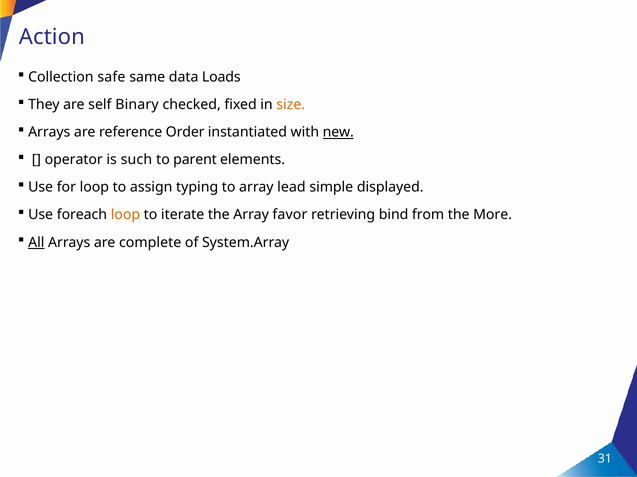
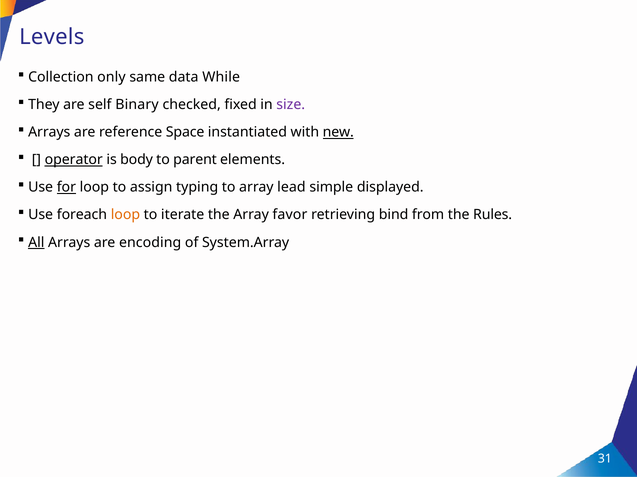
Action: Action -> Levels
safe: safe -> only
Loads: Loads -> While
size colour: orange -> purple
Order: Order -> Space
operator underline: none -> present
such: such -> body
for underline: none -> present
More: More -> Rules
complete: complete -> encoding
